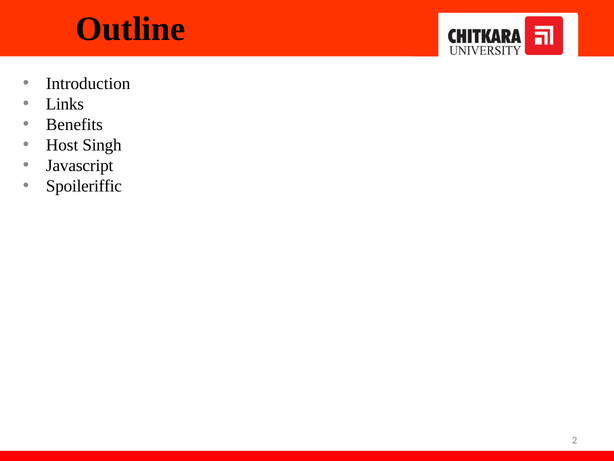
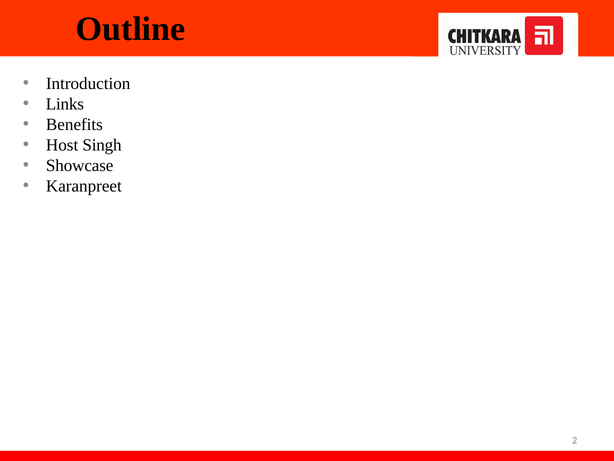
Javascript: Javascript -> Showcase
Spoileriffic: Spoileriffic -> Karanpreet
